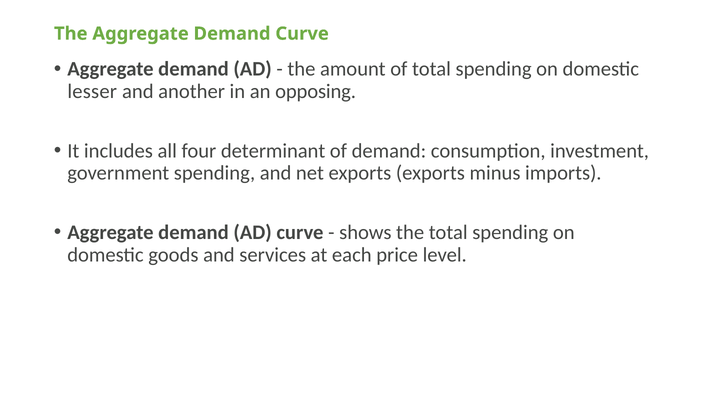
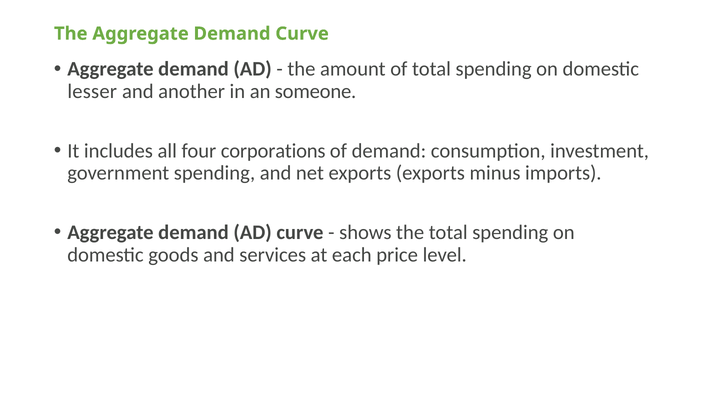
opposing: opposing -> someone
determinant: determinant -> corporations
